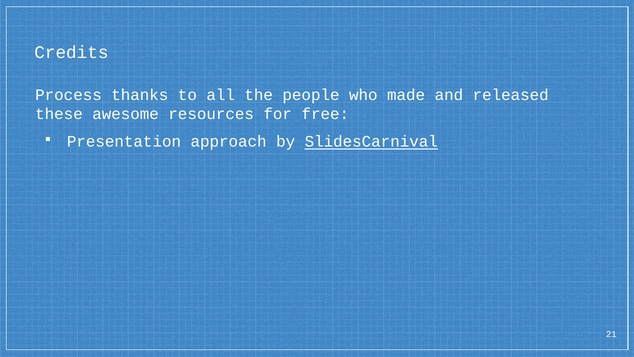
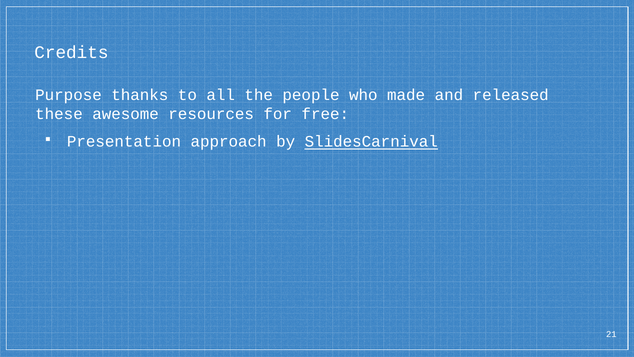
Process: Process -> Purpose
